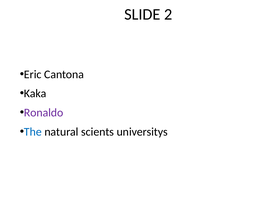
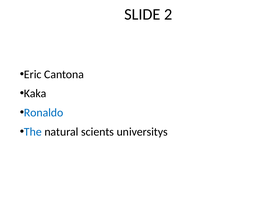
Ronaldo colour: purple -> blue
